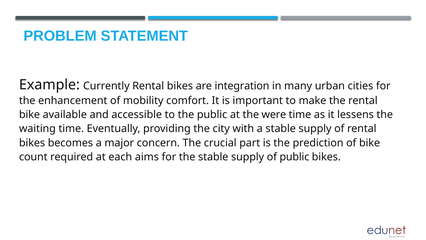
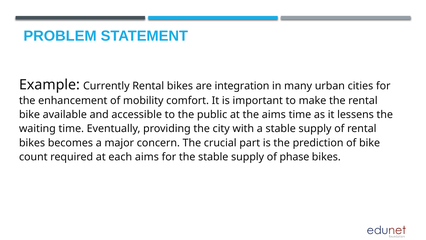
the were: were -> aims
of public: public -> phase
